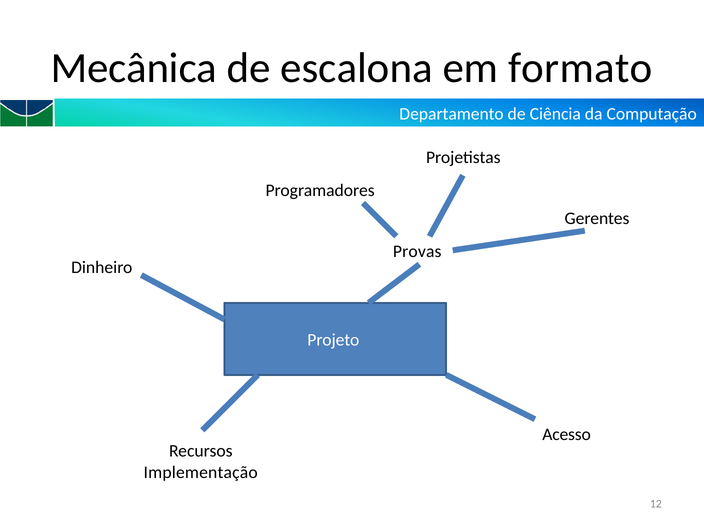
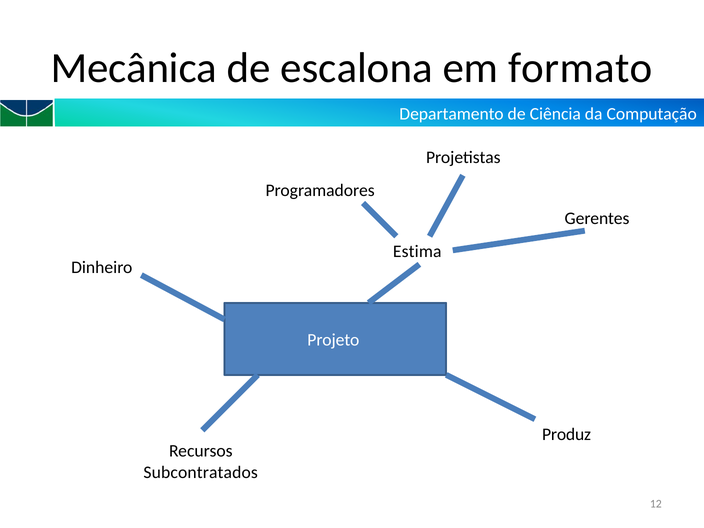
Provas: Provas -> Estima
Acesso: Acesso -> Produz
Implementação: Implementação -> Subcontratados
